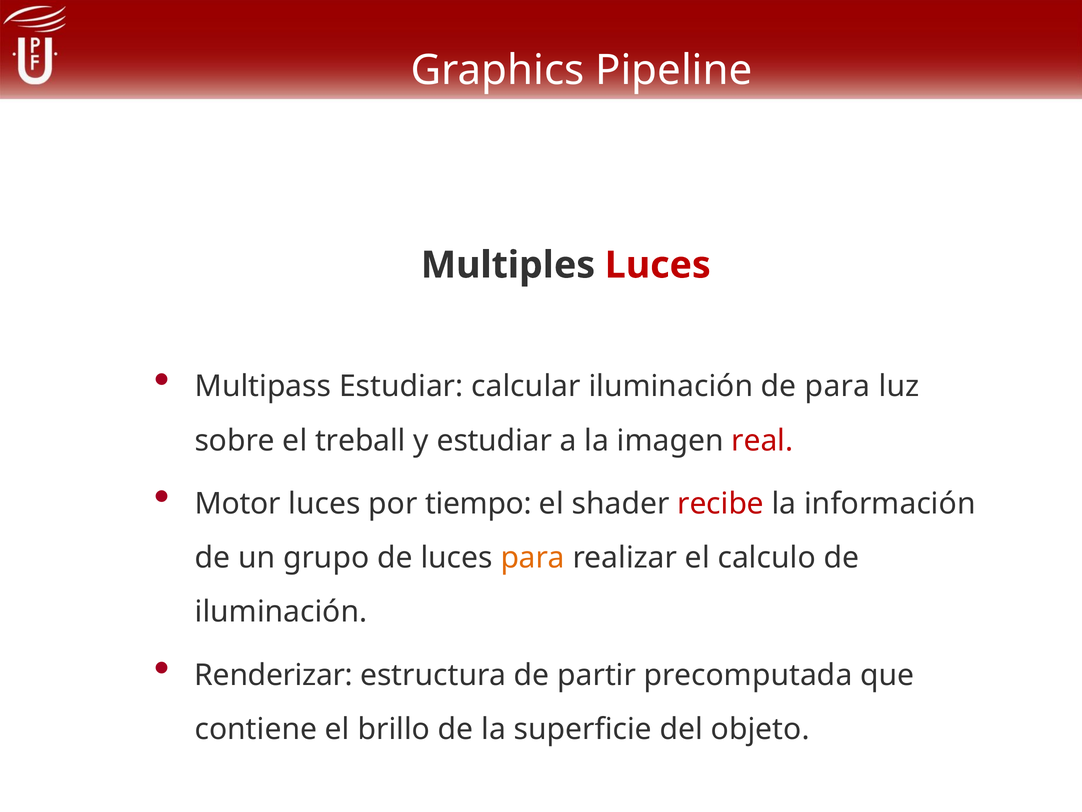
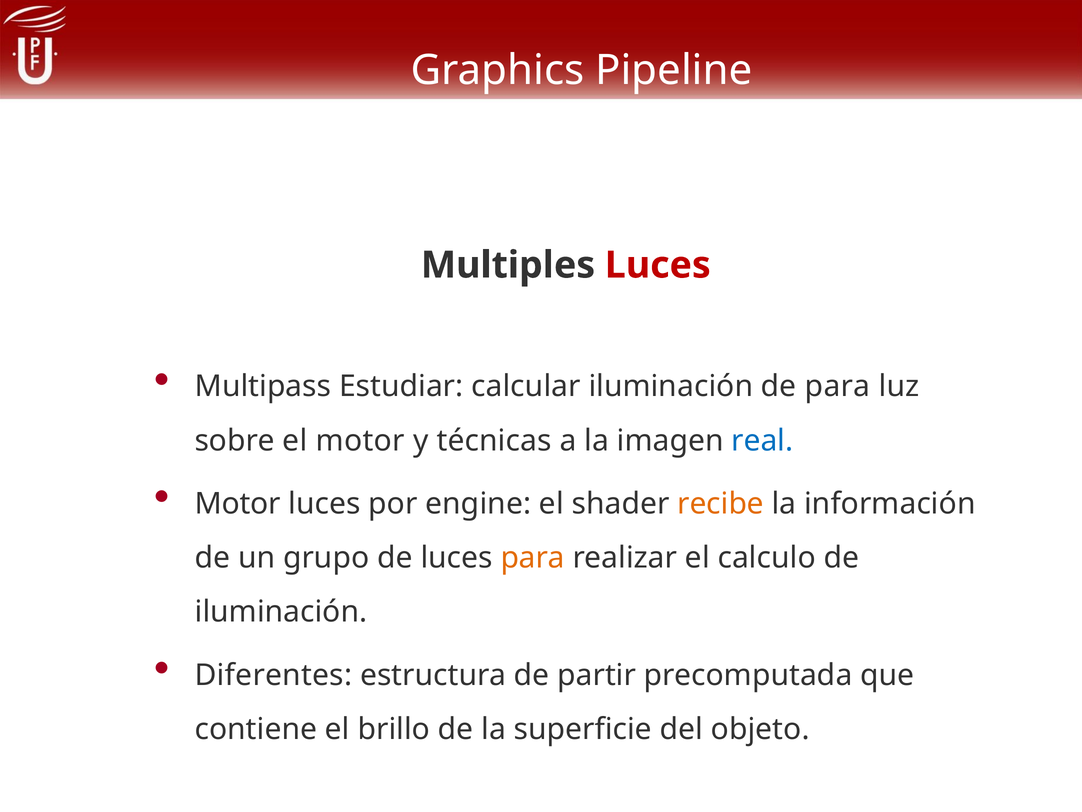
el treball: treball -> motor
y estudiar: estudiar -> técnicas
real colour: red -> blue
tiempo: tiempo -> engine
recibe colour: red -> orange
Renderizar: Renderizar -> Diferentes
